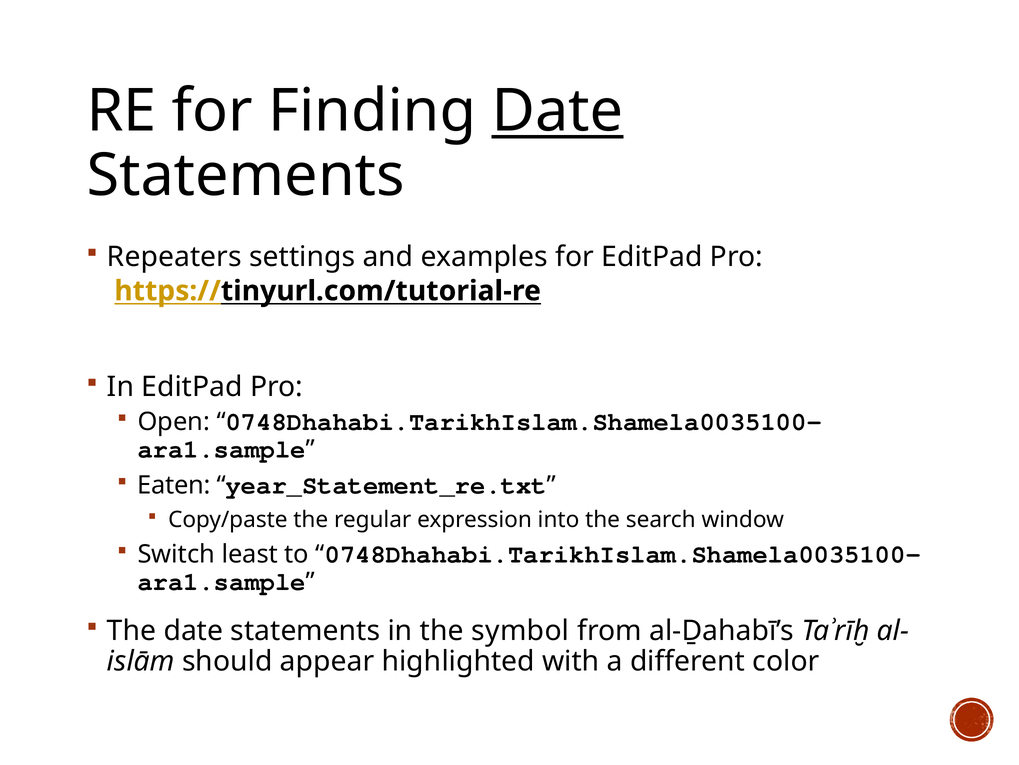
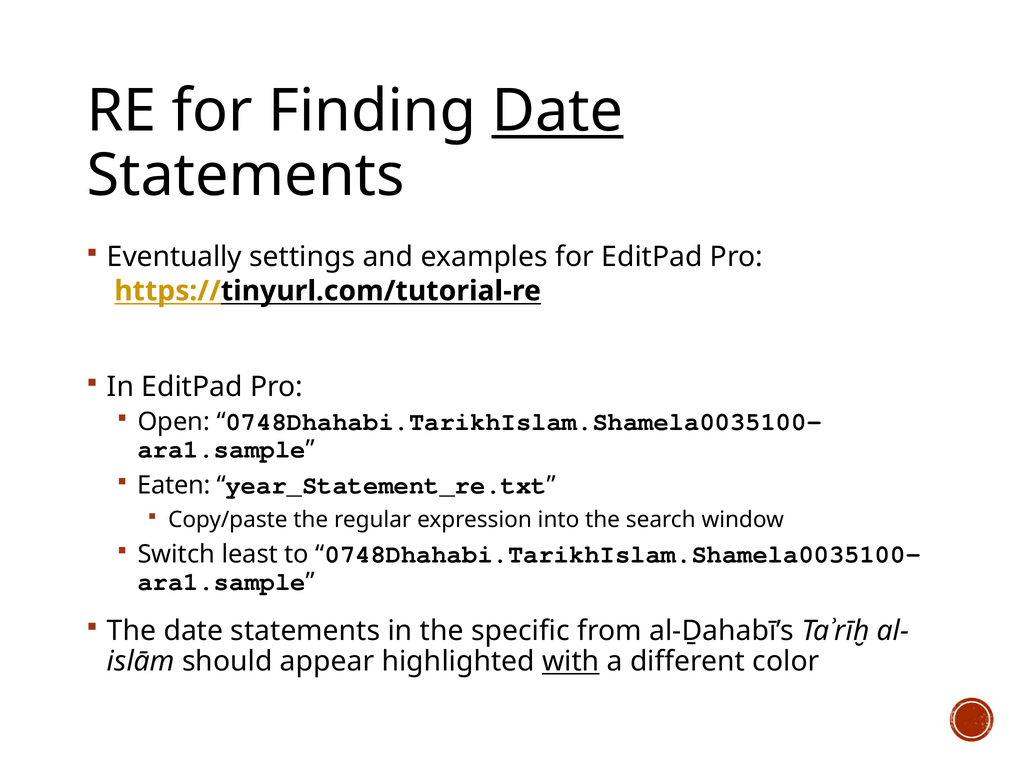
Repeaters: Repeaters -> Eventually
symbol: symbol -> specific
with underline: none -> present
